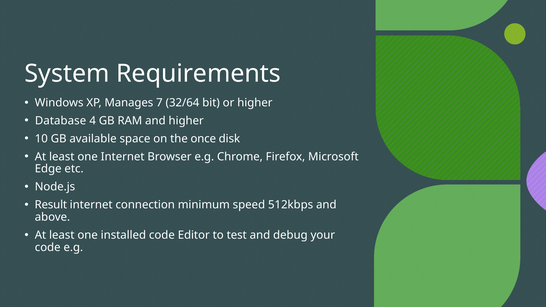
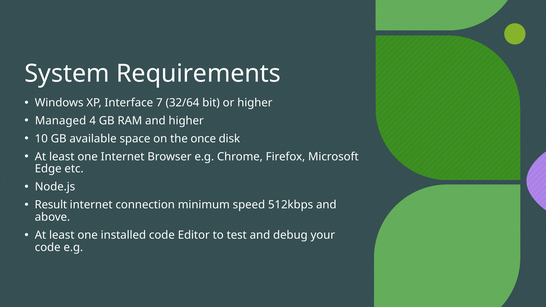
Manages: Manages -> Interface
Database: Database -> Managed
